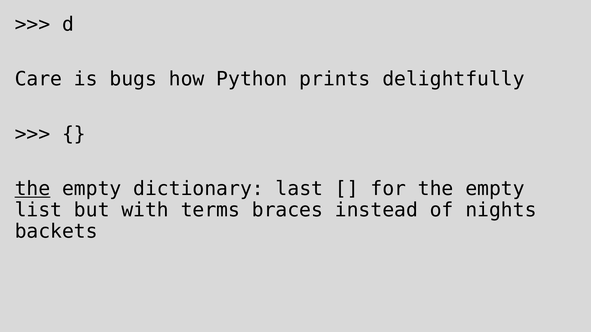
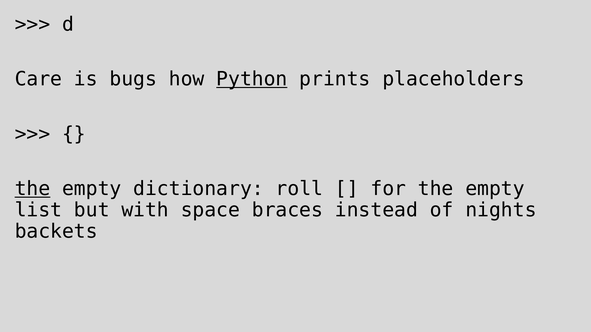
Python underline: none -> present
delightfully: delightfully -> placeholders
last: last -> roll
terms: terms -> space
